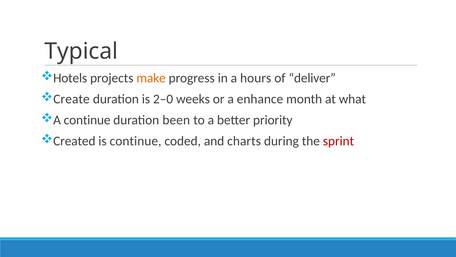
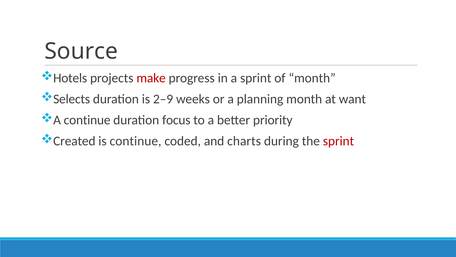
Typical: Typical -> Source
make colour: orange -> red
a hours: hours -> sprint
of deliver: deliver -> month
Create: Create -> Selects
2–0: 2–0 -> 2–9
enhance: enhance -> planning
what: what -> want
been: been -> focus
